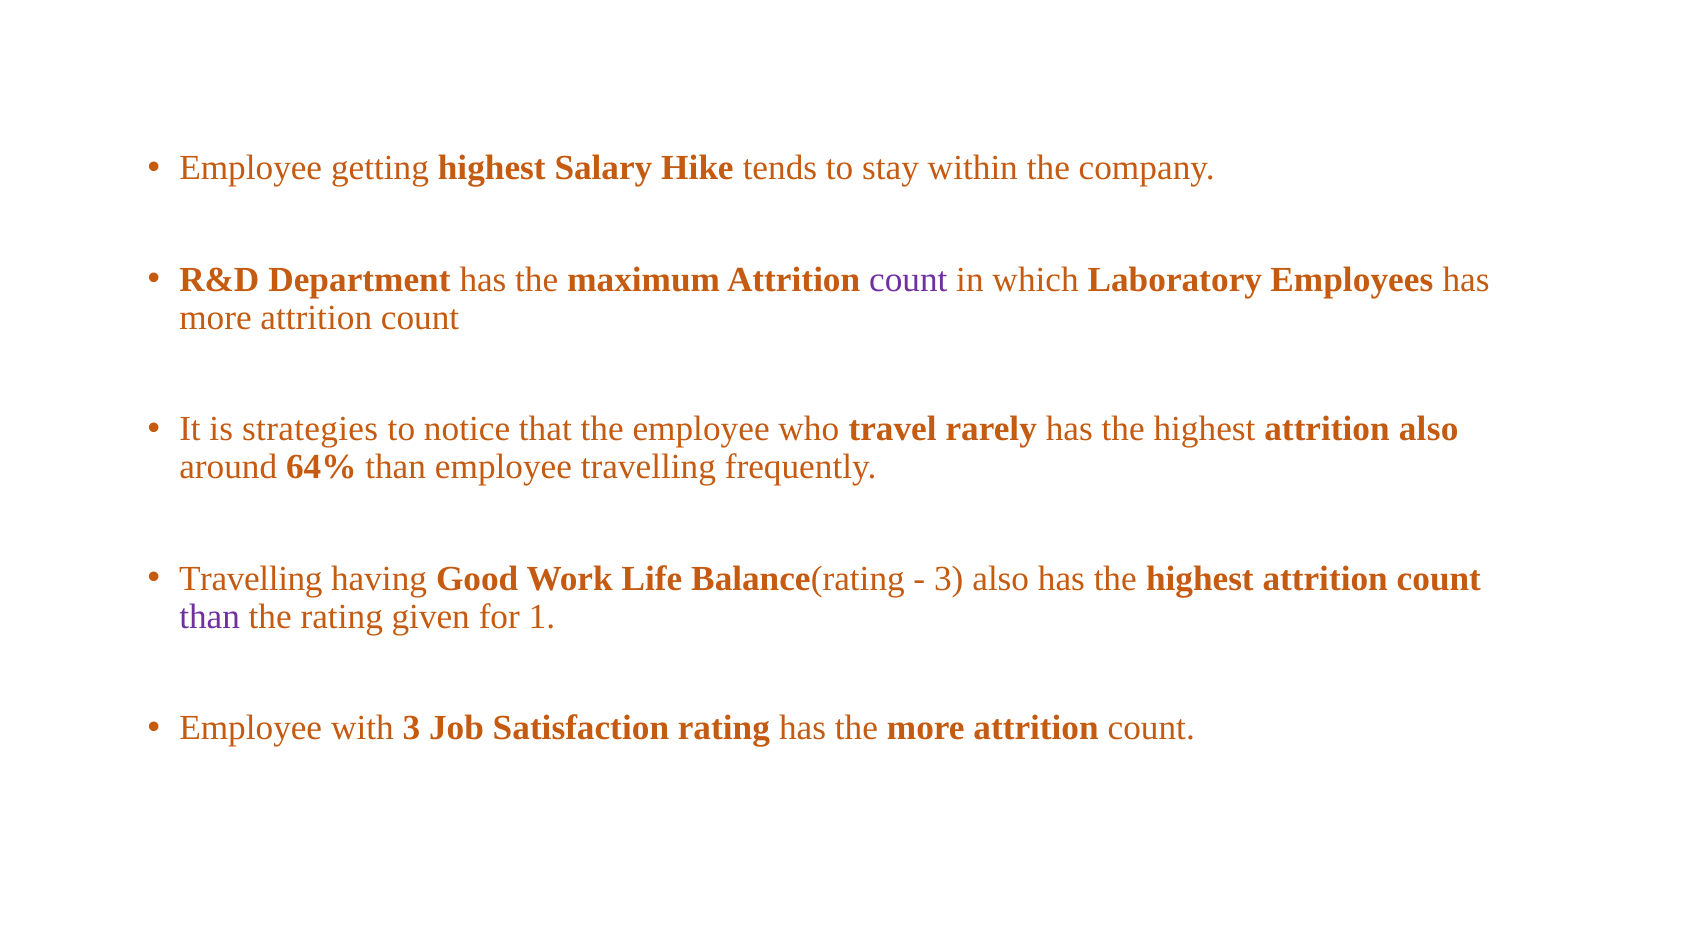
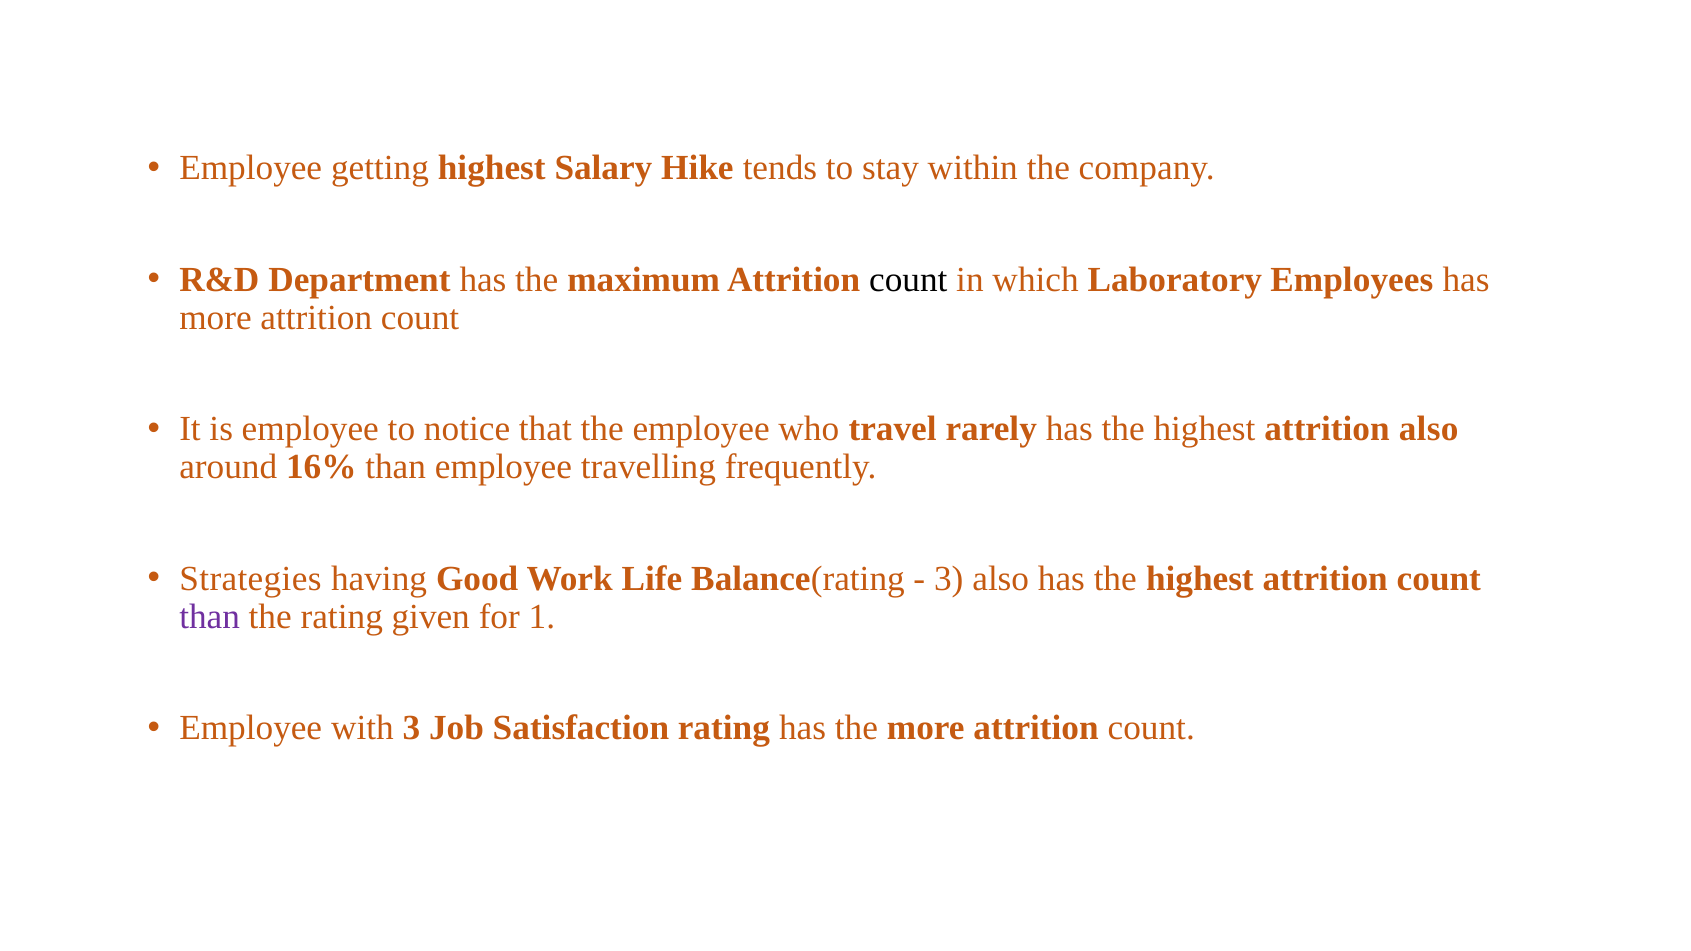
count at (908, 280) colour: purple -> black
is strategies: strategies -> employee
64%: 64% -> 16%
Travelling at (251, 579): Travelling -> Strategies
